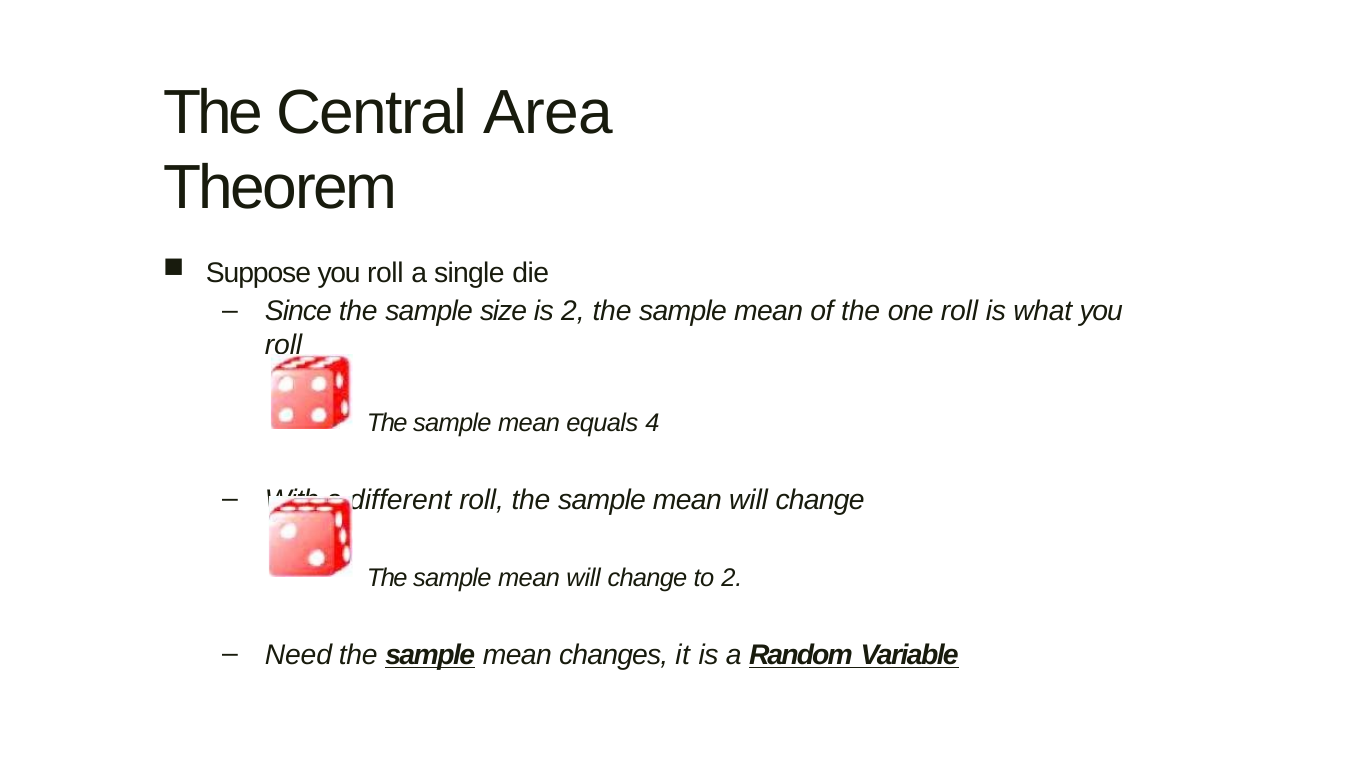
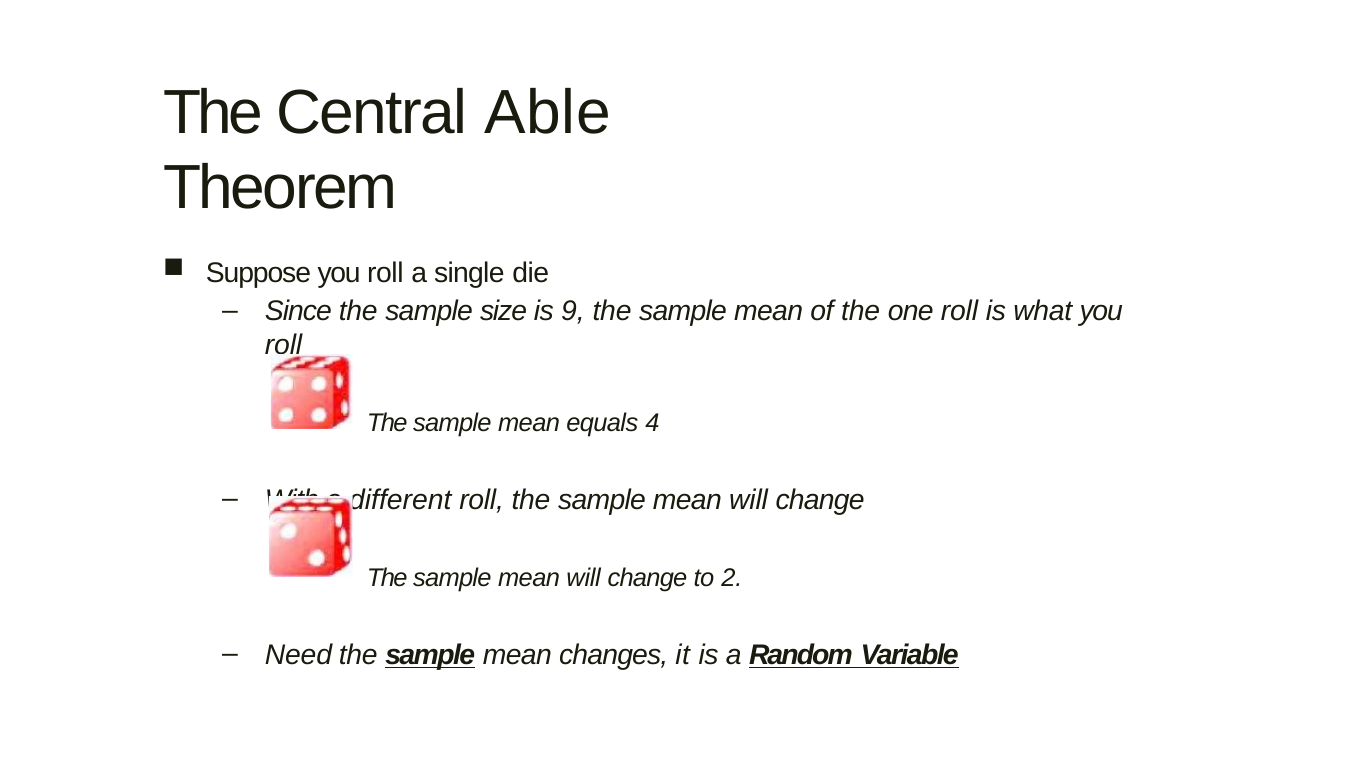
Area: Area -> Able
is 2: 2 -> 9
